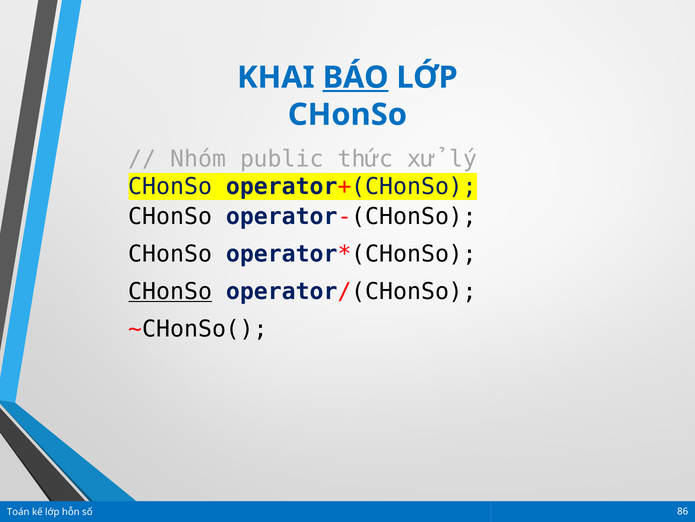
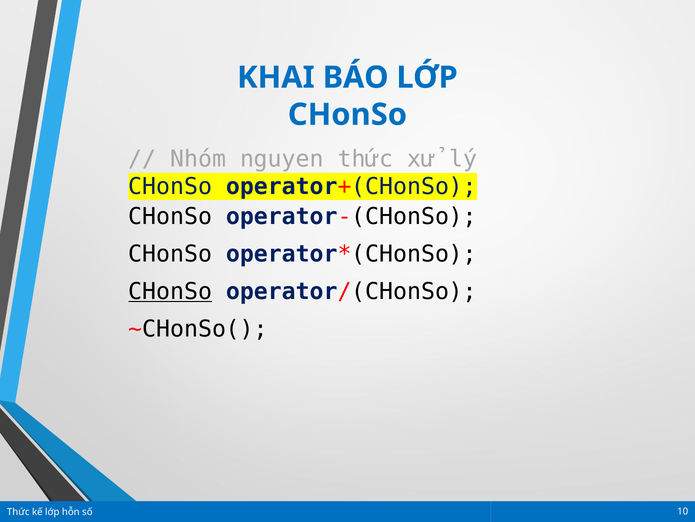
BÁO underline: present -> none
public: public -> nguyen
Toán at (18, 511): Toán -> Thức
86: 86 -> 10
